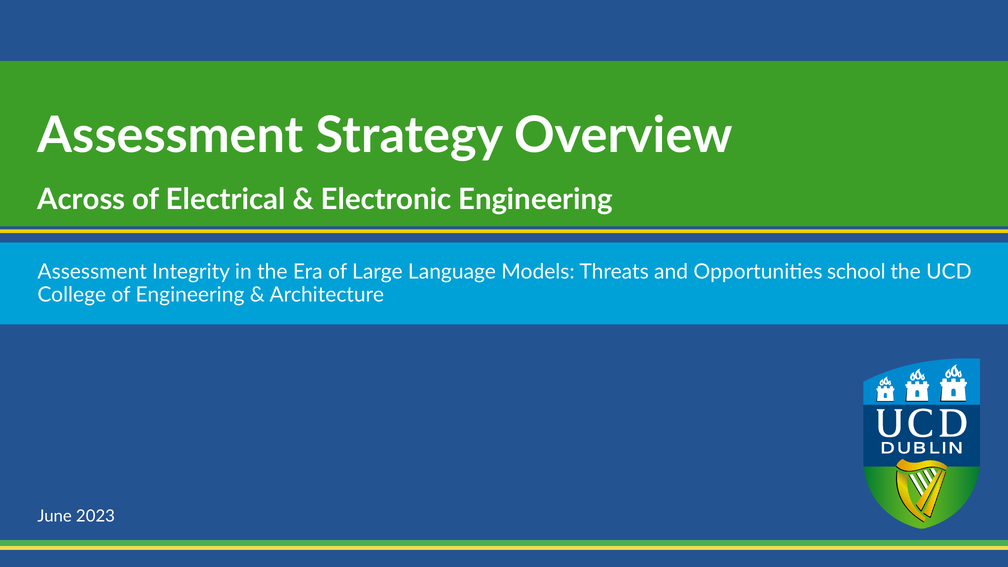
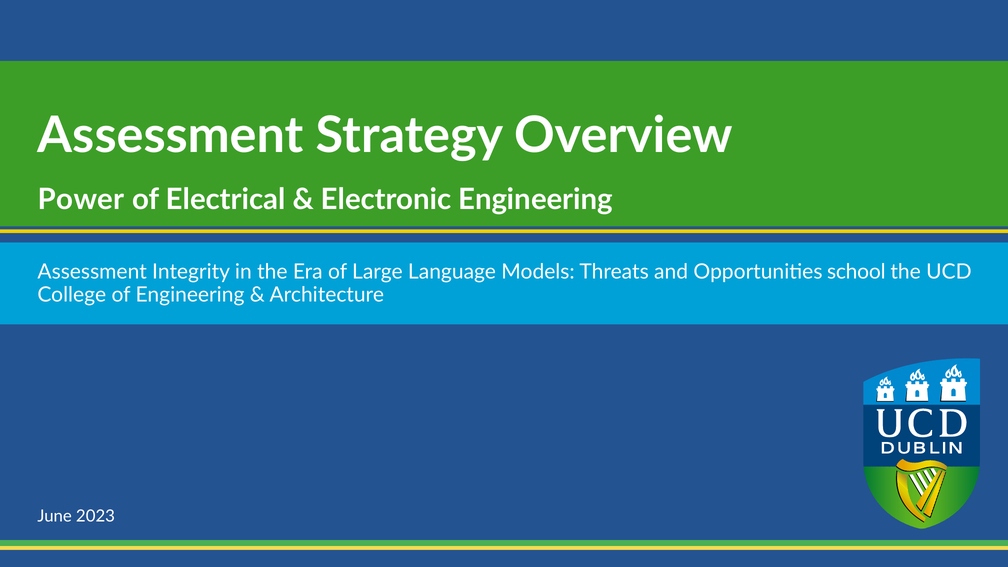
Across: Across -> Power
